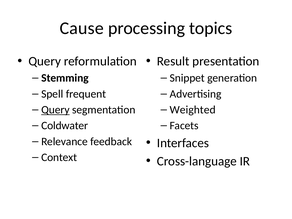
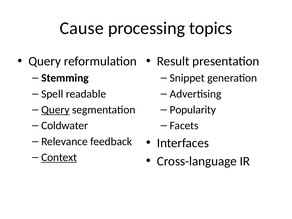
frequent: frequent -> readable
Weighted: Weighted -> Popularity
Context underline: none -> present
